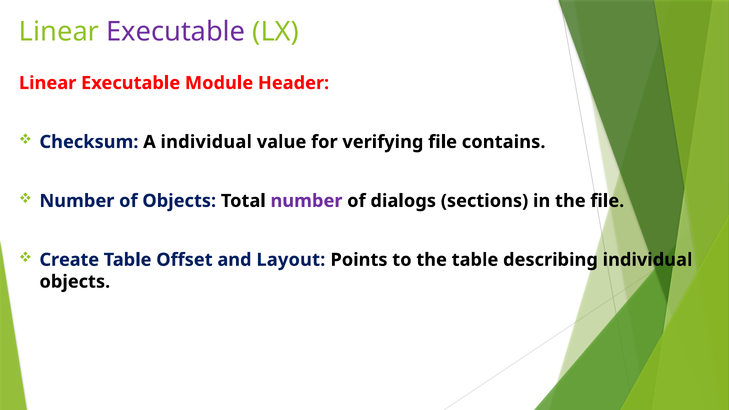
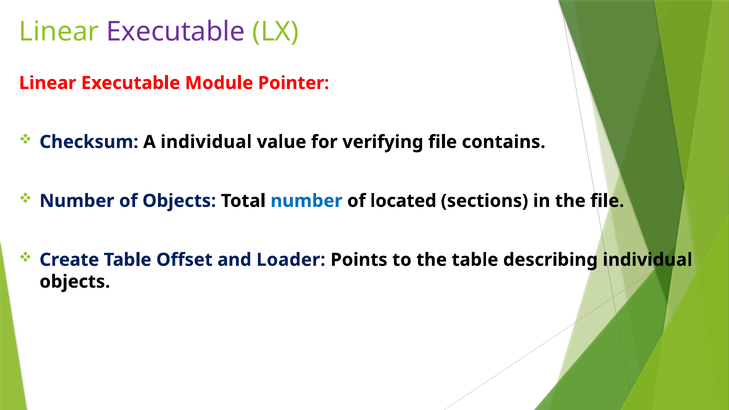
Header: Header -> Pointer
number at (306, 201) colour: purple -> blue
dialogs: dialogs -> located
Layout: Layout -> Loader
